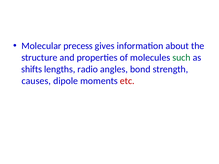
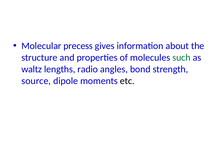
shifts: shifts -> waltz
causes: causes -> source
etc colour: red -> black
